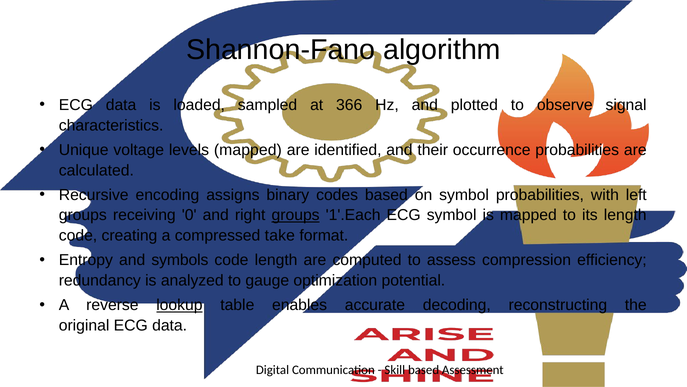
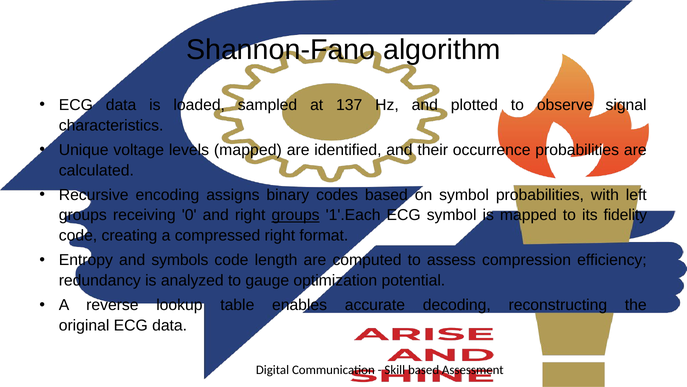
366: 366 -> 137
its length: length -> fidelity
compressed take: take -> right
lookup underline: present -> none
